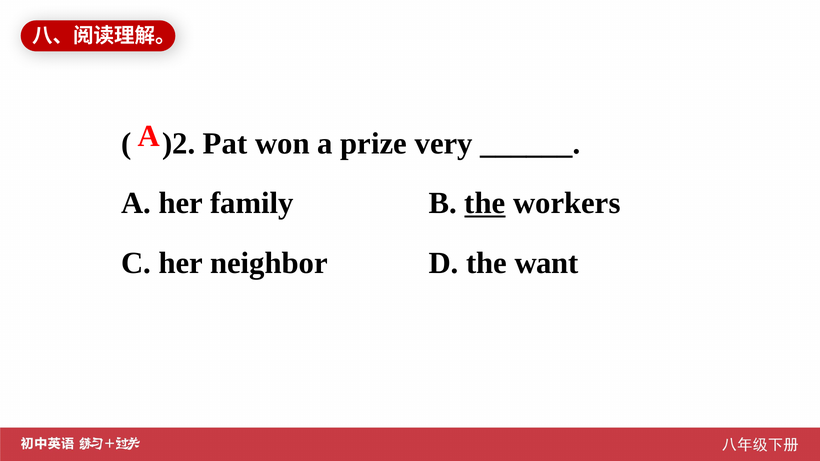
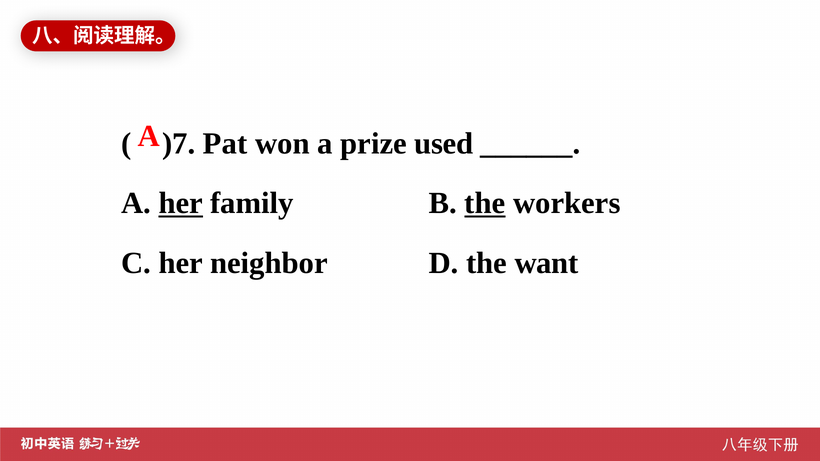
)2: )2 -> )7
very: very -> used
her at (181, 203) underline: none -> present
